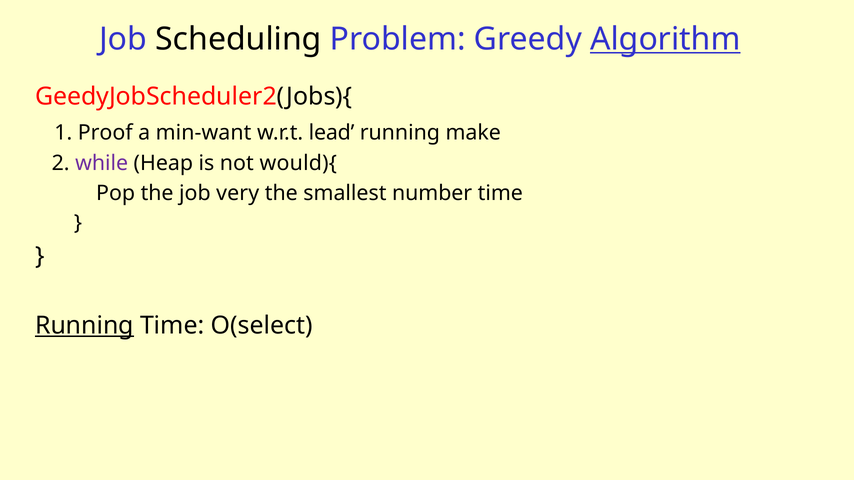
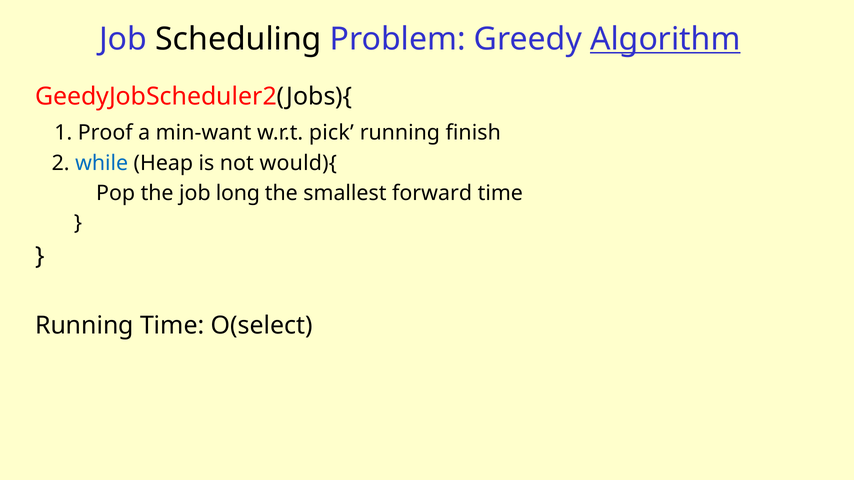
lead: lead -> pick
make: make -> finish
while colour: purple -> blue
very: very -> long
number: number -> forward
Running at (84, 326) underline: present -> none
